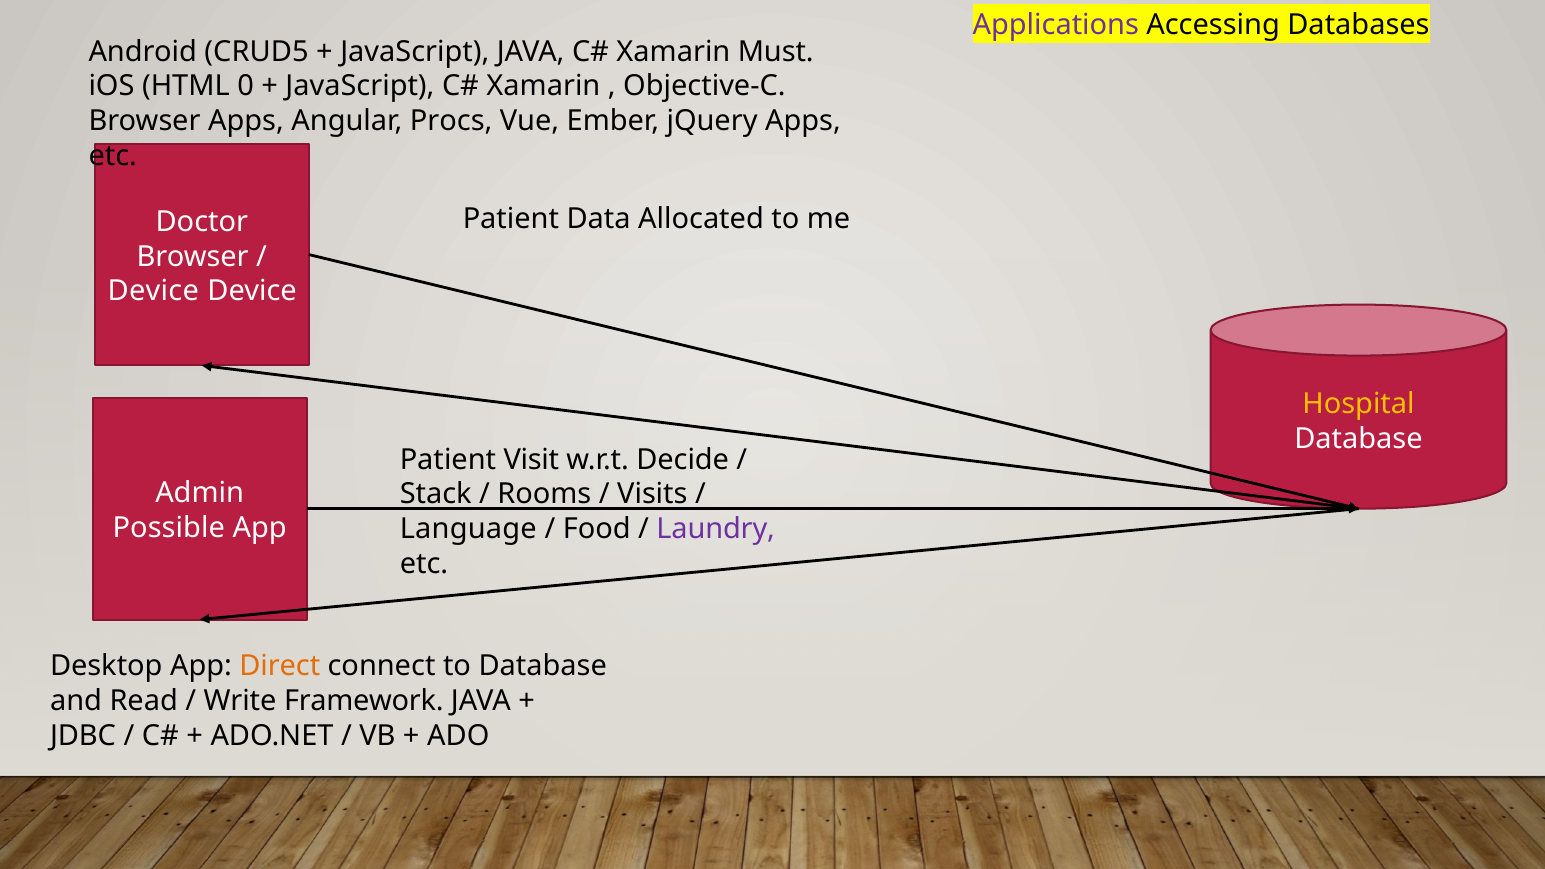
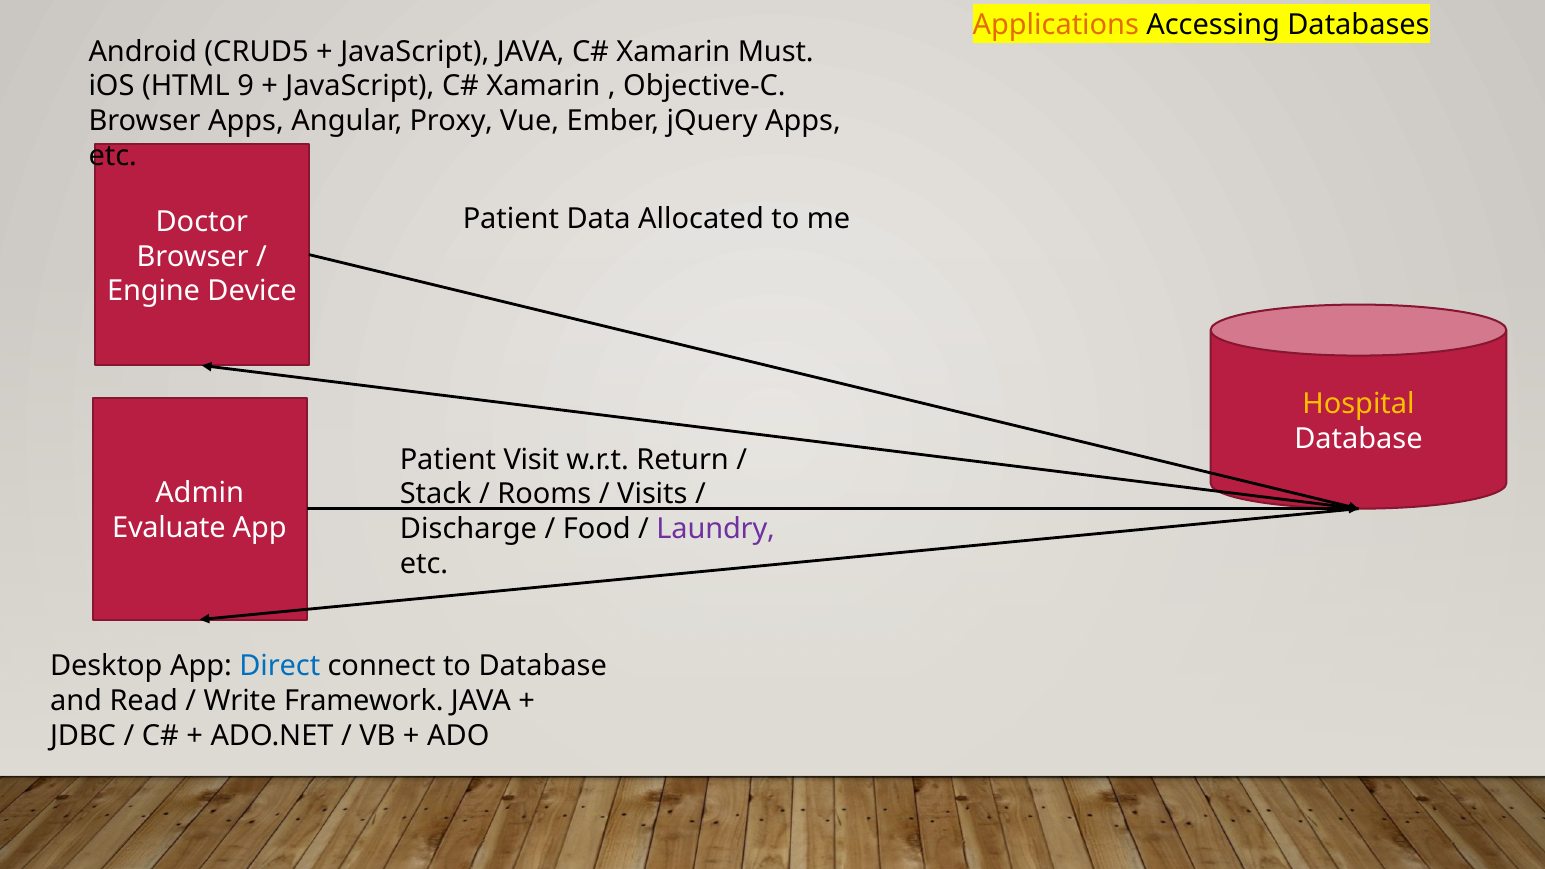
Applications colour: purple -> orange
0: 0 -> 9
Procs: Procs -> Proxy
Device at (153, 291): Device -> Engine
Decide: Decide -> Return
Possible: Possible -> Evaluate
Language: Language -> Discharge
Direct colour: orange -> blue
